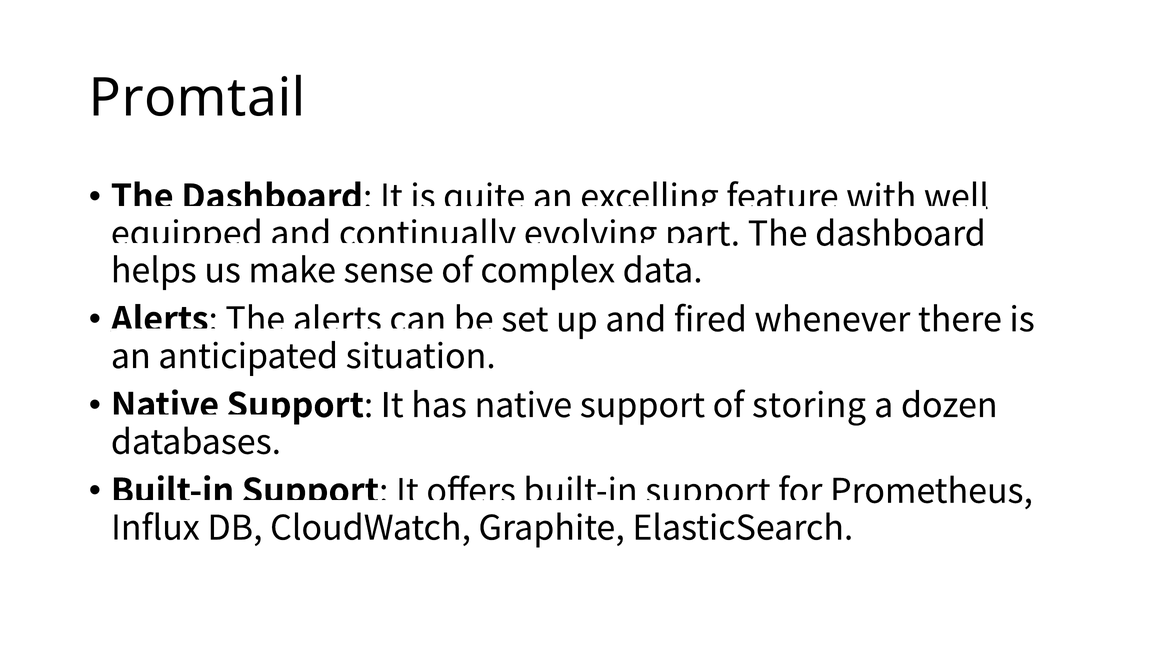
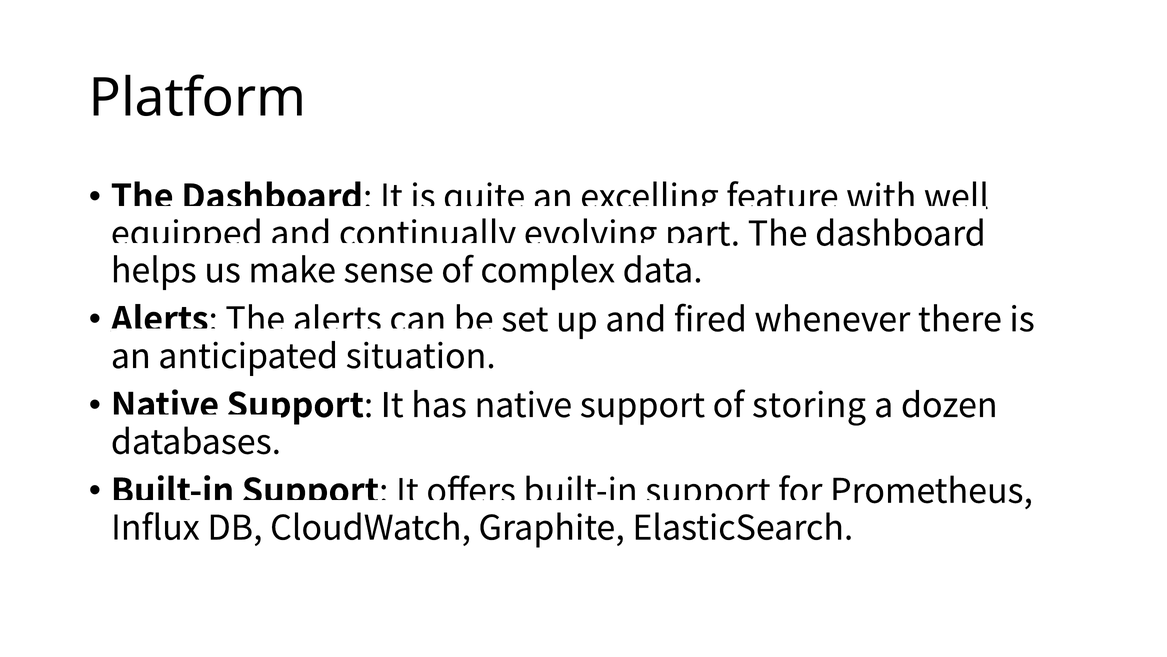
Promtail: Promtail -> Platform
